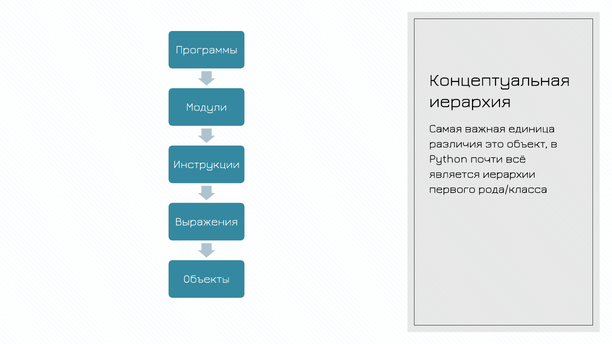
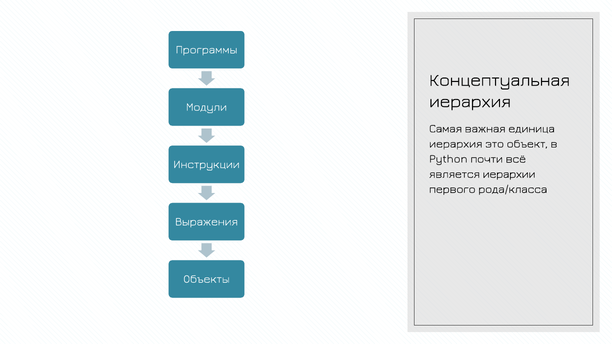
различия at (456, 144): различия -> иерархия
